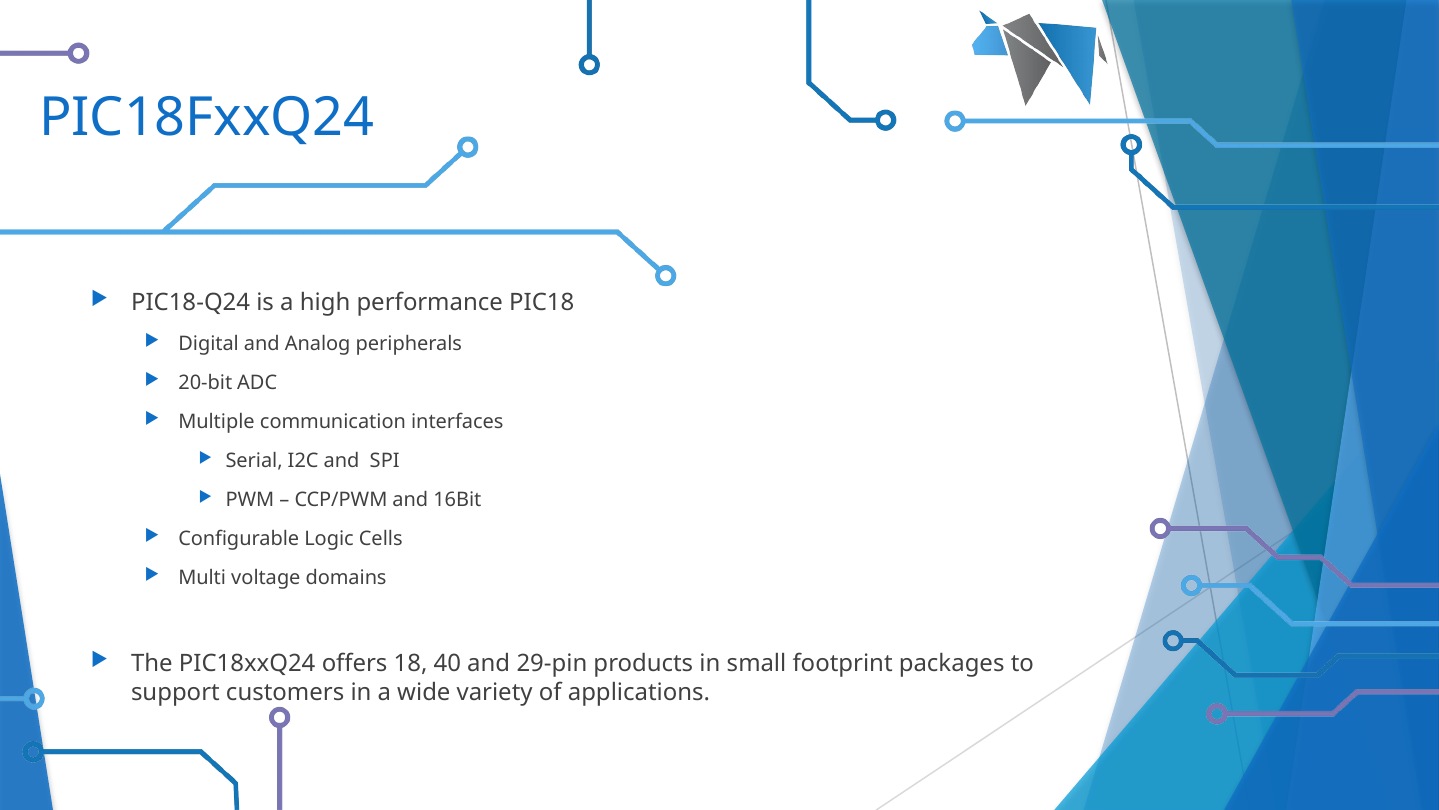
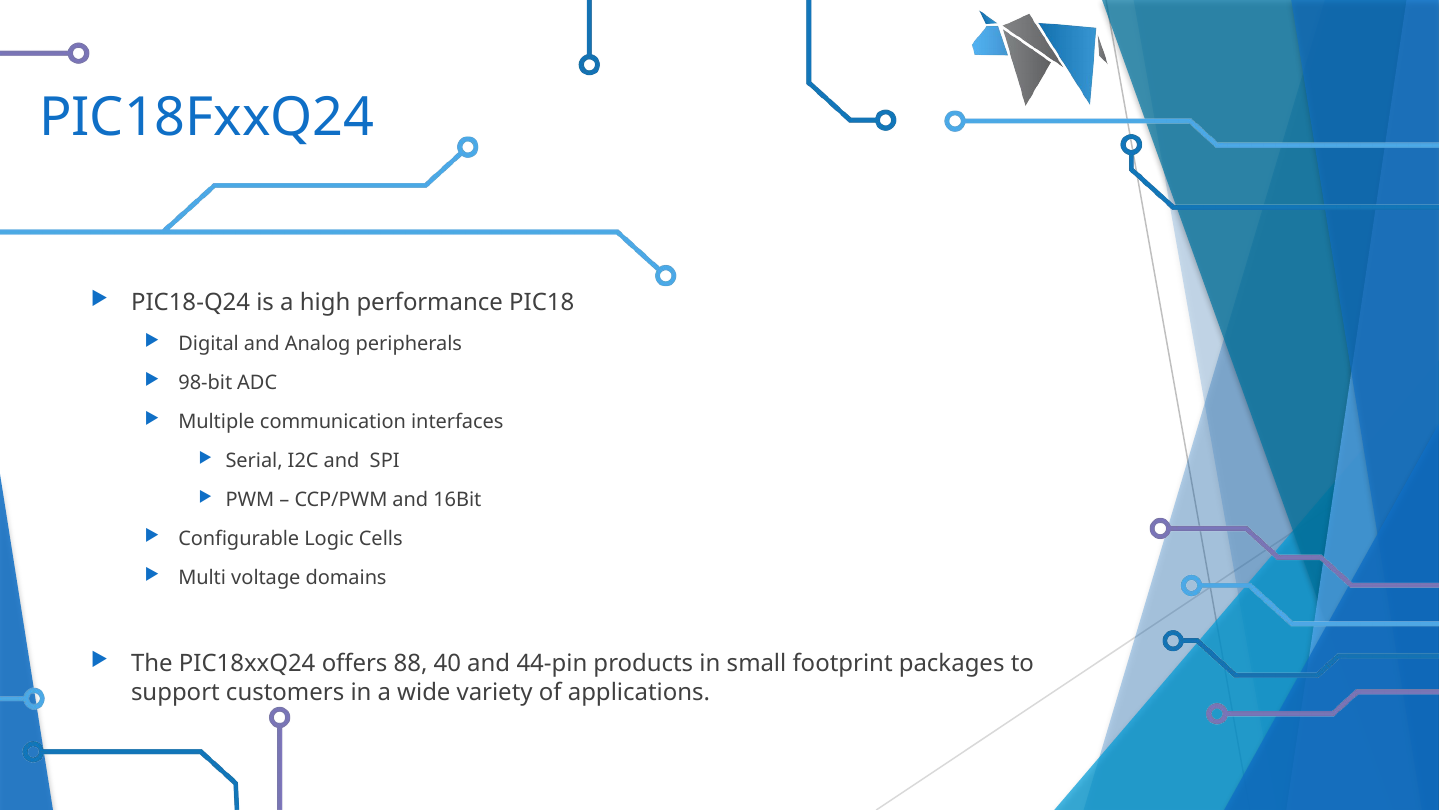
20-bit: 20-bit -> 98-bit
18: 18 -> 88
29-pin: 29-pin -> 44-pin
